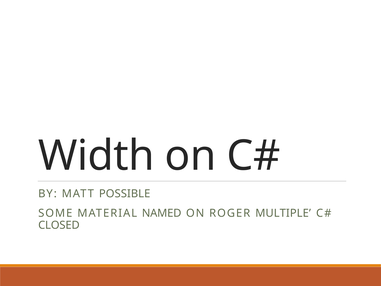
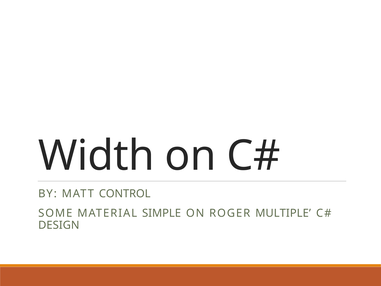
POSSIBLE: POSSIBLE -> CONTROL
NAMED: NAMED -> SIMPLE
CLOSED: CLOSED -> DESIGN
